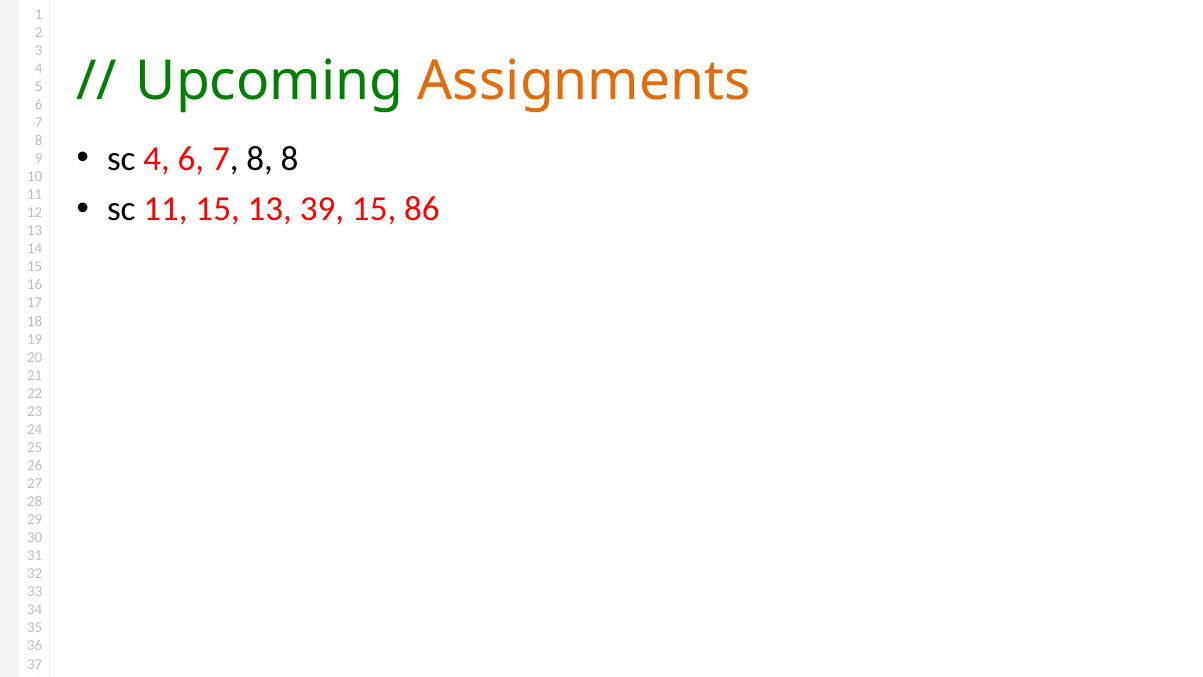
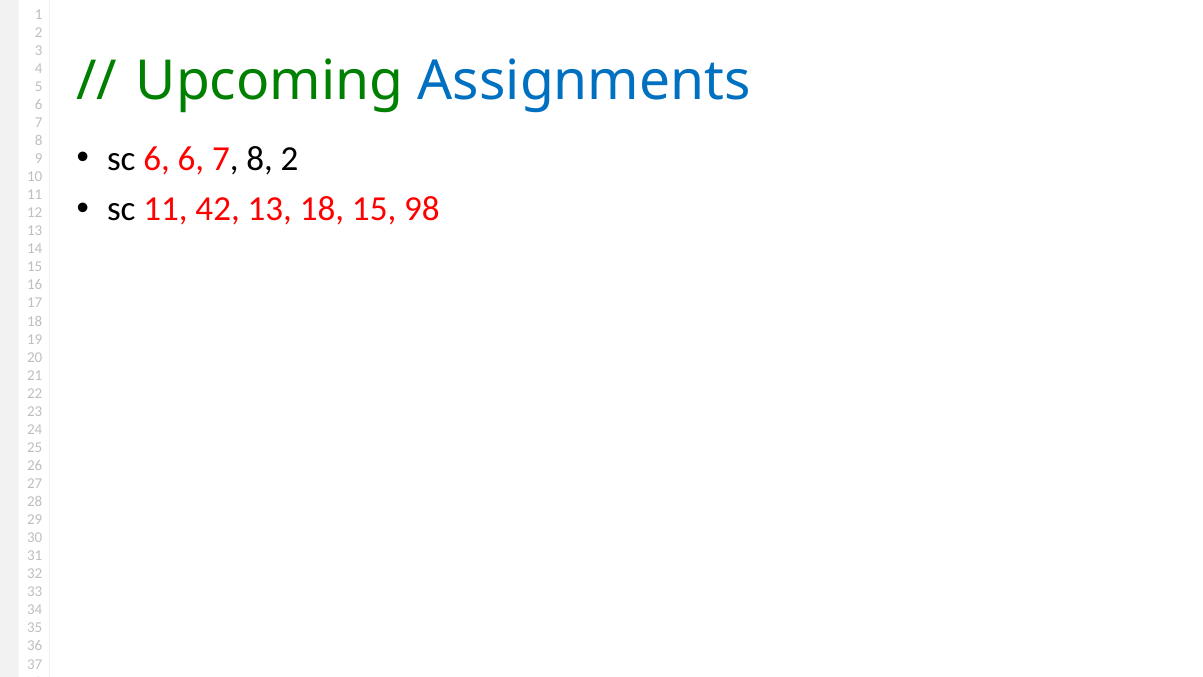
Assignments colour: orange -> blue
sc 4: 4 -> 6
8 8: 8 -> 2
11 15: 15 -> 42
13 39: 39 -> 18
86: 86 -> 98
